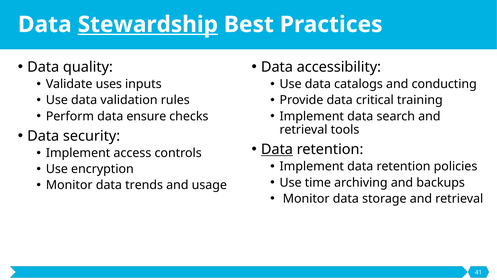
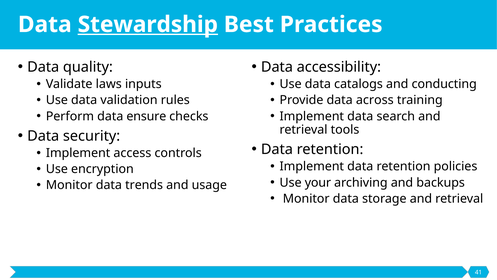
uses: uses -> laws
critical: critical -> across
Data at (277, 149) underline: present -> none
time: time -> your
